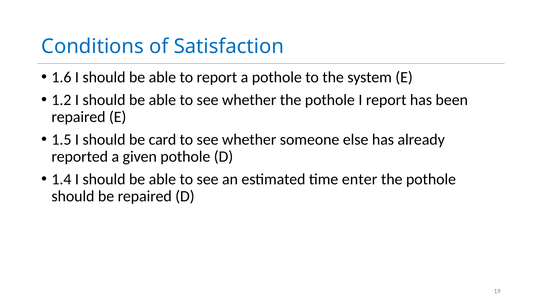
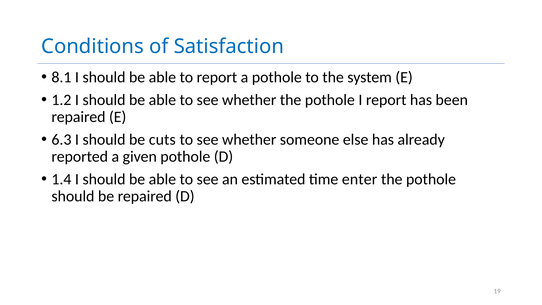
1.6: 1.6 -> 8.1
1.5: 1.5 -> 6.3
card: card -> cuts
